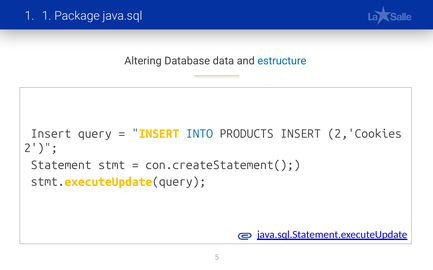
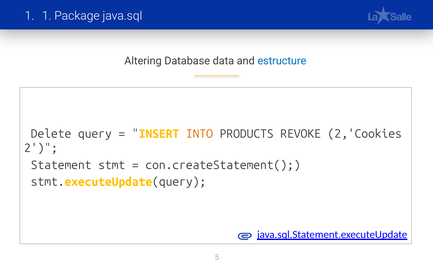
Insert at (51, 134): Insert -> Delete
INTO colour: blue -> orange
PRODUCTS INSERT: INSERT -> REVOKE
